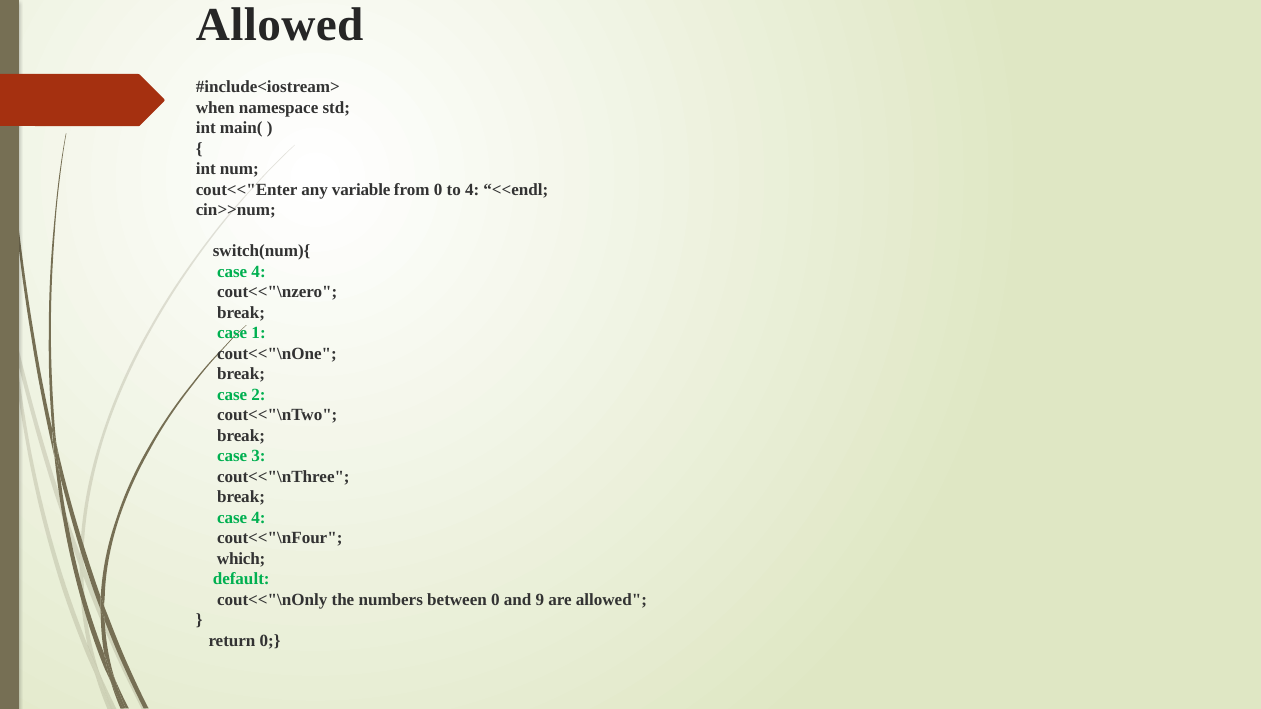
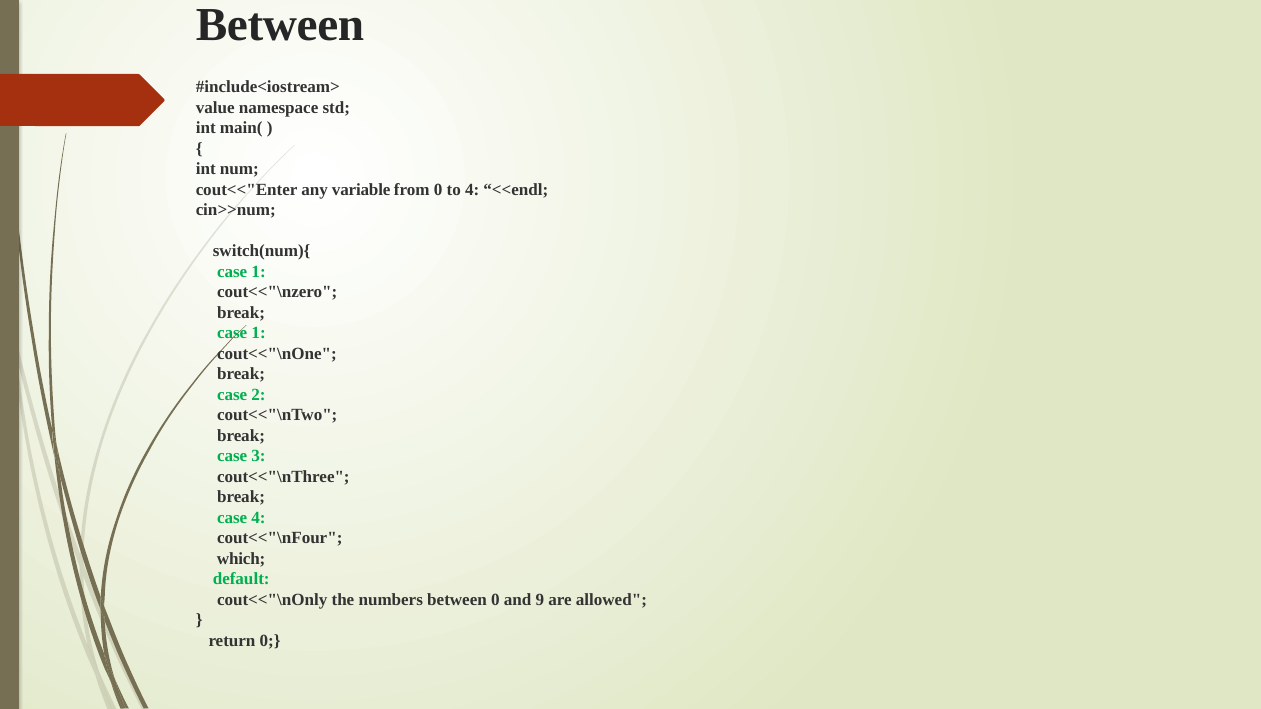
Allowed at (280, 25): Allowed -> Between
when: when -> value
4 at (259, 272): 4 -> 1
